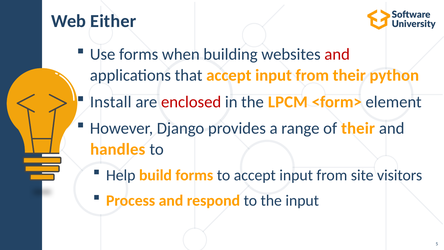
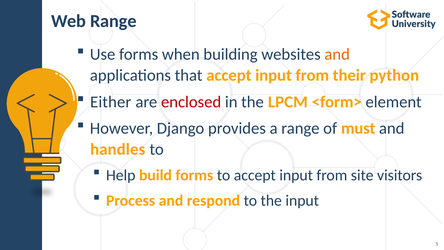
Web Either: Either -> Range
and at (337, 54) colour: red -> orange
Install: Install -> Either
of their: their -> must
